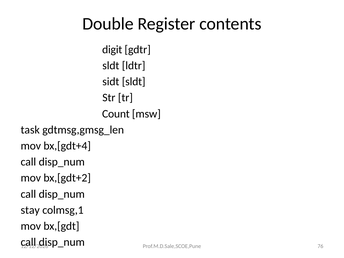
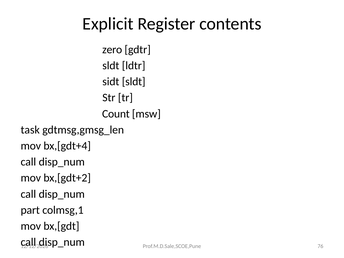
Double: Double -> Explicit
digit: digit -> zero
stay: stay -> part
